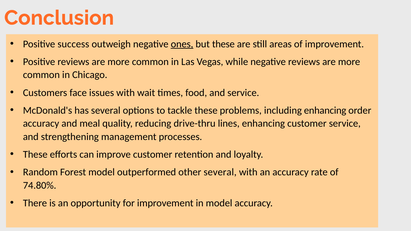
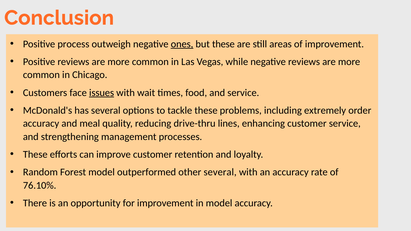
success: success -> process
issues underline: none -> present
including enhancing: enhancing -> extremely
74.80%: 74.80% -> 76.10%
